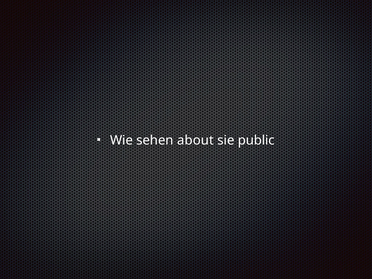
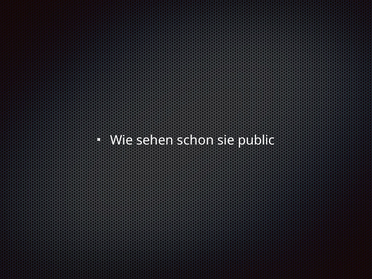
about: about -> schon
